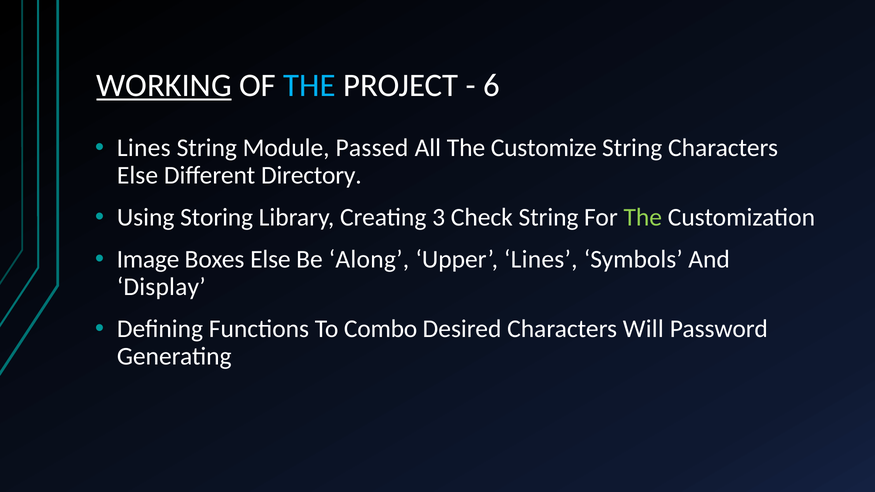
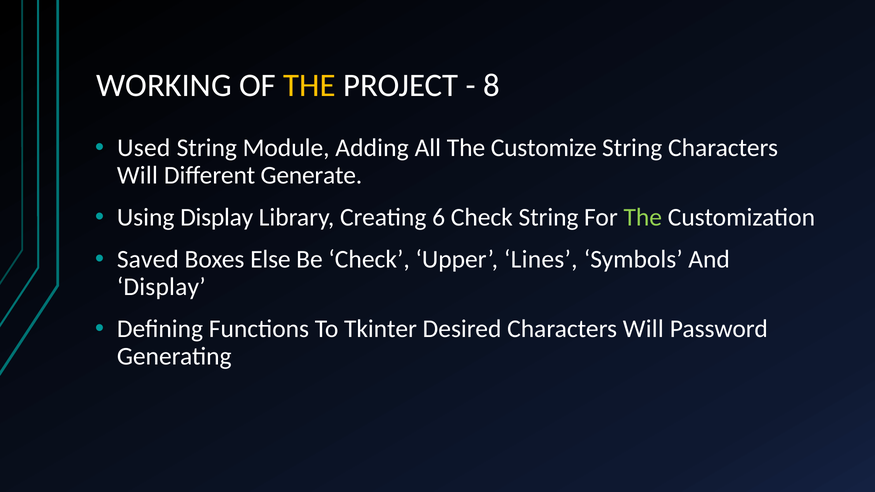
WORKING underline: present -> none
THE at (309, 85) colour: light blue -> yellow
6: 6 -> 8
Lines at (144, 148): Lines -> Used
Passed: Passed -> Adding
Else at (138, 175): Else -> Will
Directory: Directory -> Generate
Using Storing: Storing -> Display
3: 3 -> 6
Image: Image -> Saved
Be Along: Along -> Check
Combo: Combo -> Tkinter
